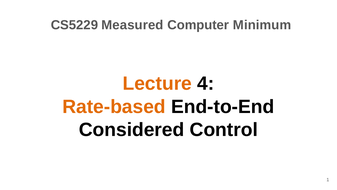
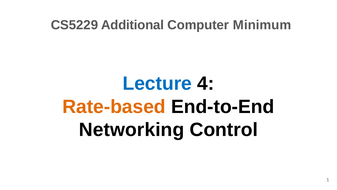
Measured: Measured -> Additional
Lecture colour: orange -> blue
Considered: Considered -> Networking
